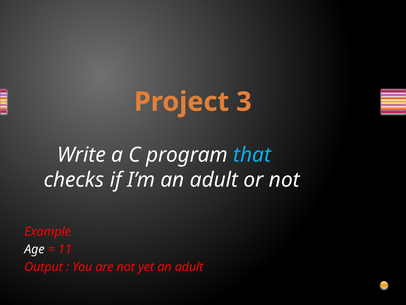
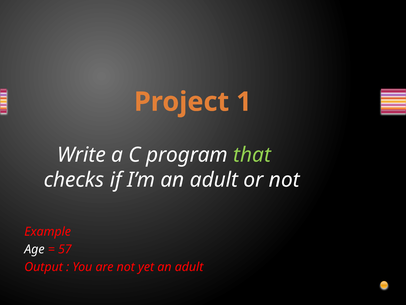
3: 3 -> 1
that colour: light blue -> light green
11: 11 -> 57
